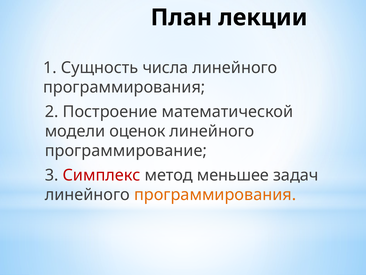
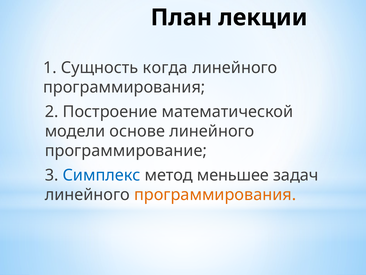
числа: числа -> когда
оценок: оценок -> основе
Симплекс colour: red -> blue
